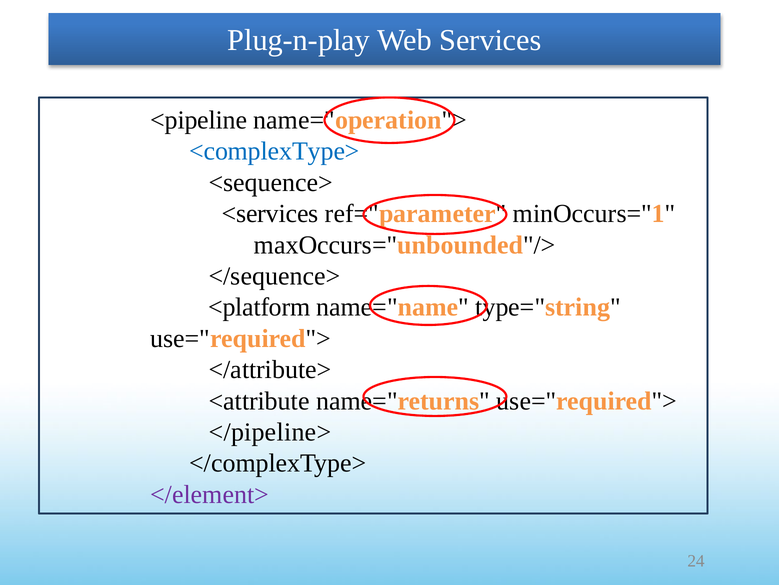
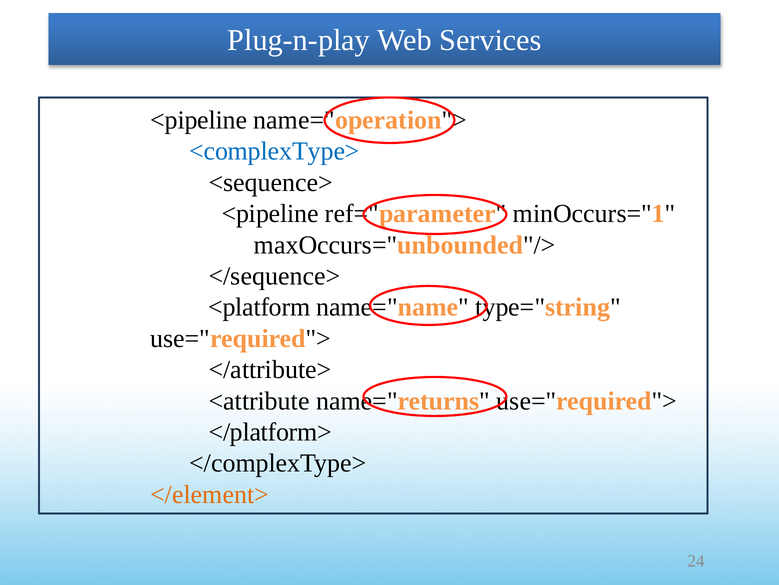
<services at (270, 213): <services -> <pipeline
</pipeline>: </pipeline> -> </platform>
</element> colour: purple -> orange
